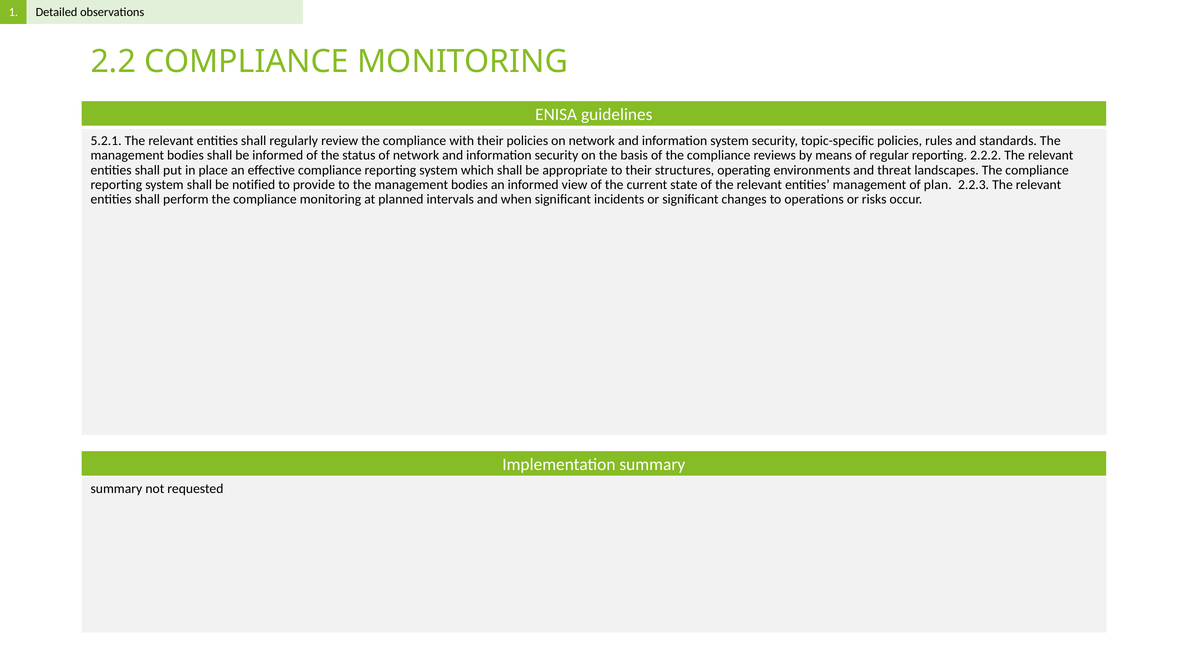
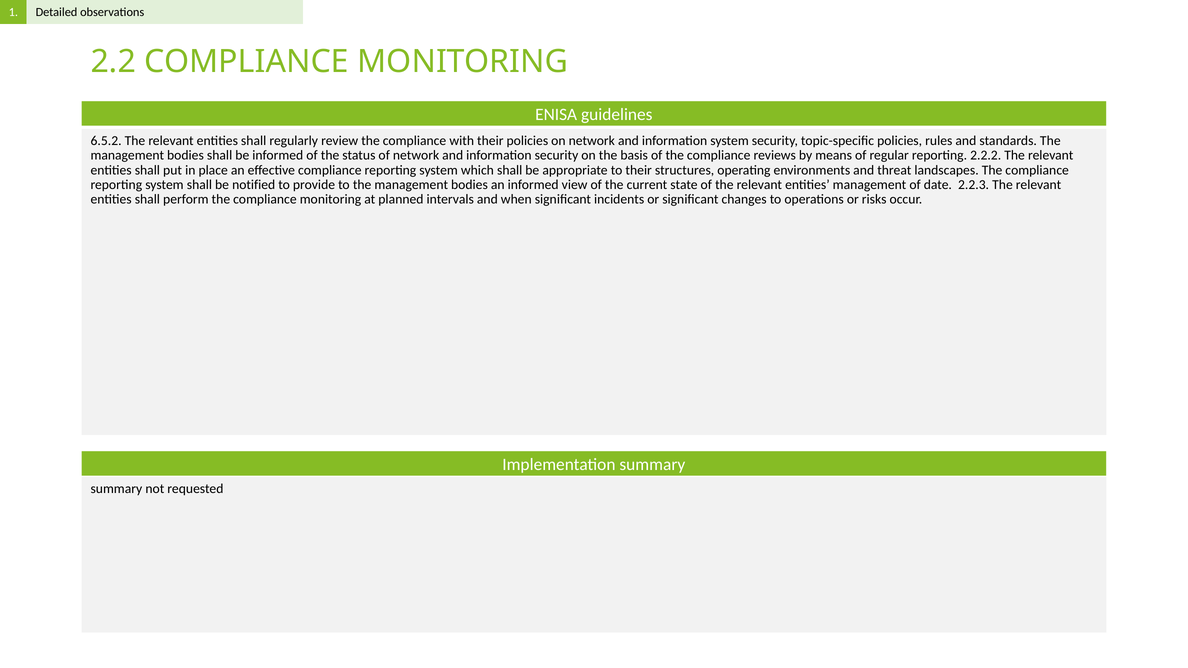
5.2.1: 5.2.1 -> 6.5.2
plan: plan -> date
